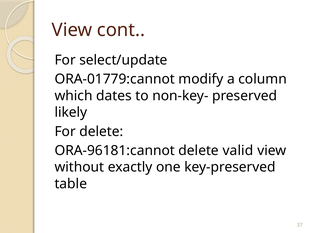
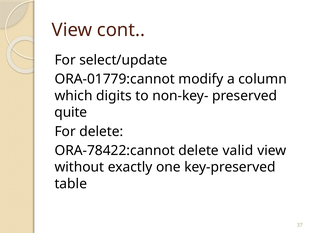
dates: dates -> digits
likely: likely -> quite
ORA-96181:cannot: ORA-96181:cannot -> ORA-78422:cannot
